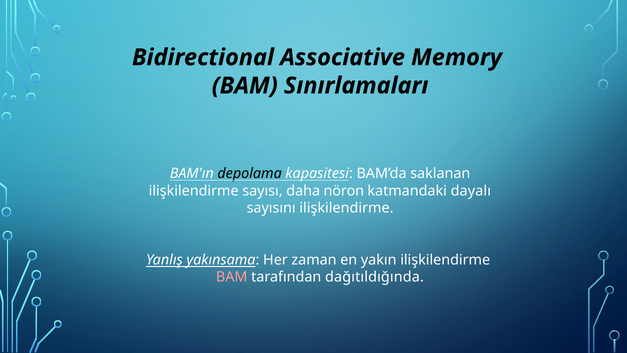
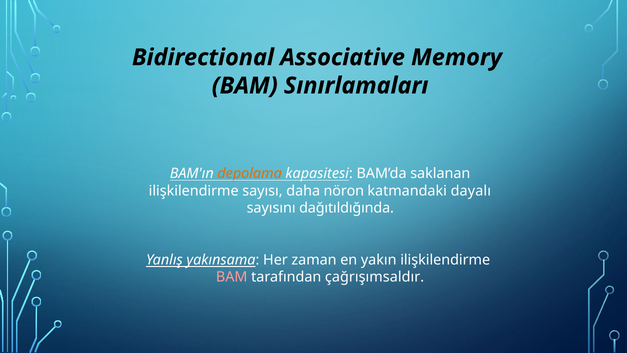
depolama colour: black -> orange
sayısını ilişkilendirme: ilişkilendirme -> dağıtıldığında
dağıtıldığında: dağıtıldığında -> çağrışımsaldır
